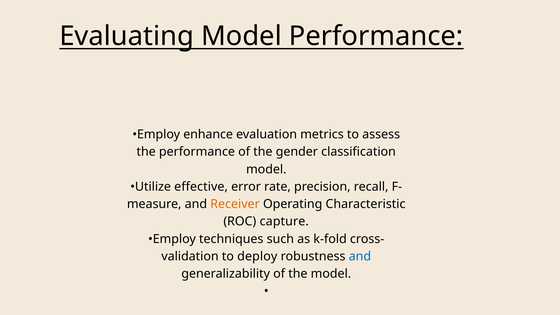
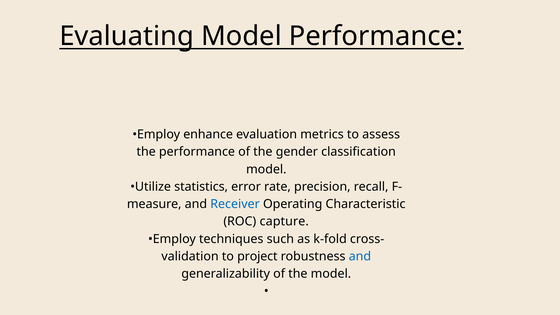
effective: effective -> statistics
Receiver colour: orange -> blue
deploy: deploy -> project
